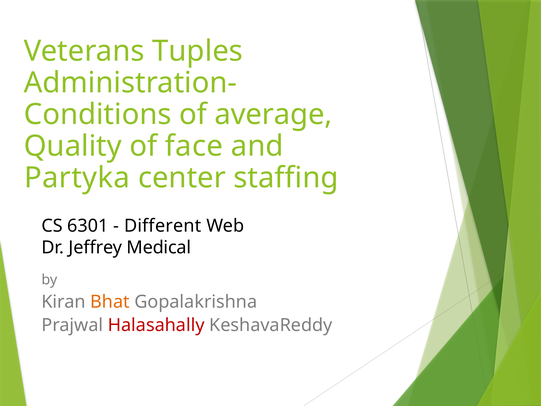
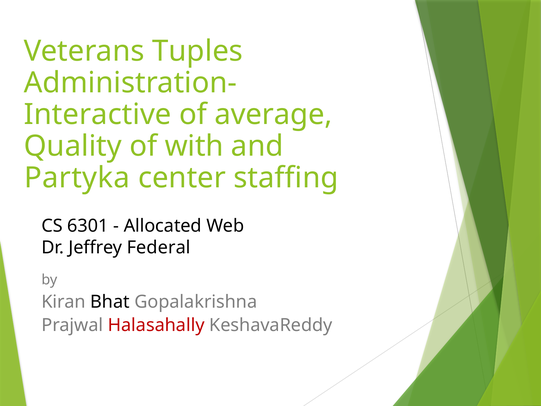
Conditions: Conditions -> Interactive
face: face -> with
Different: Different -> Allocated
Medical: Medical -> Federal
Bhat colour: orange -> black
